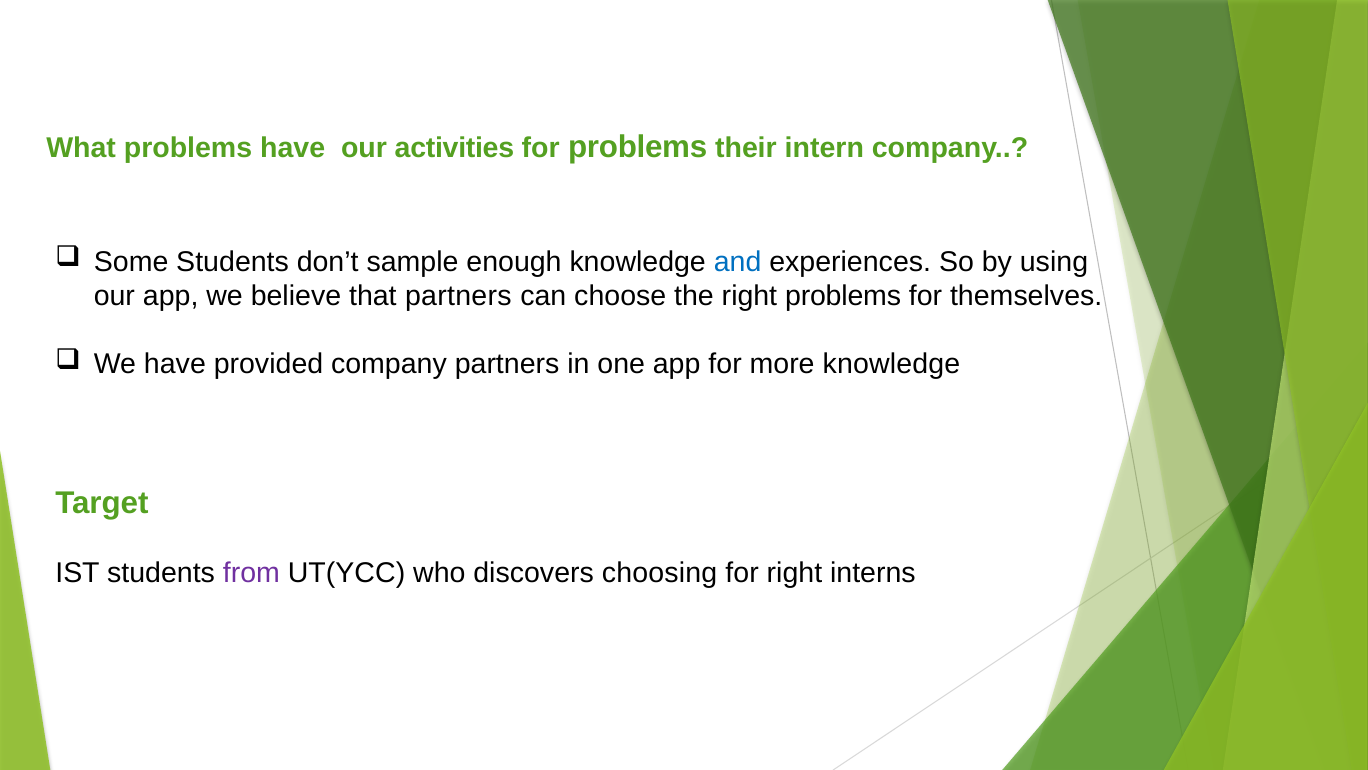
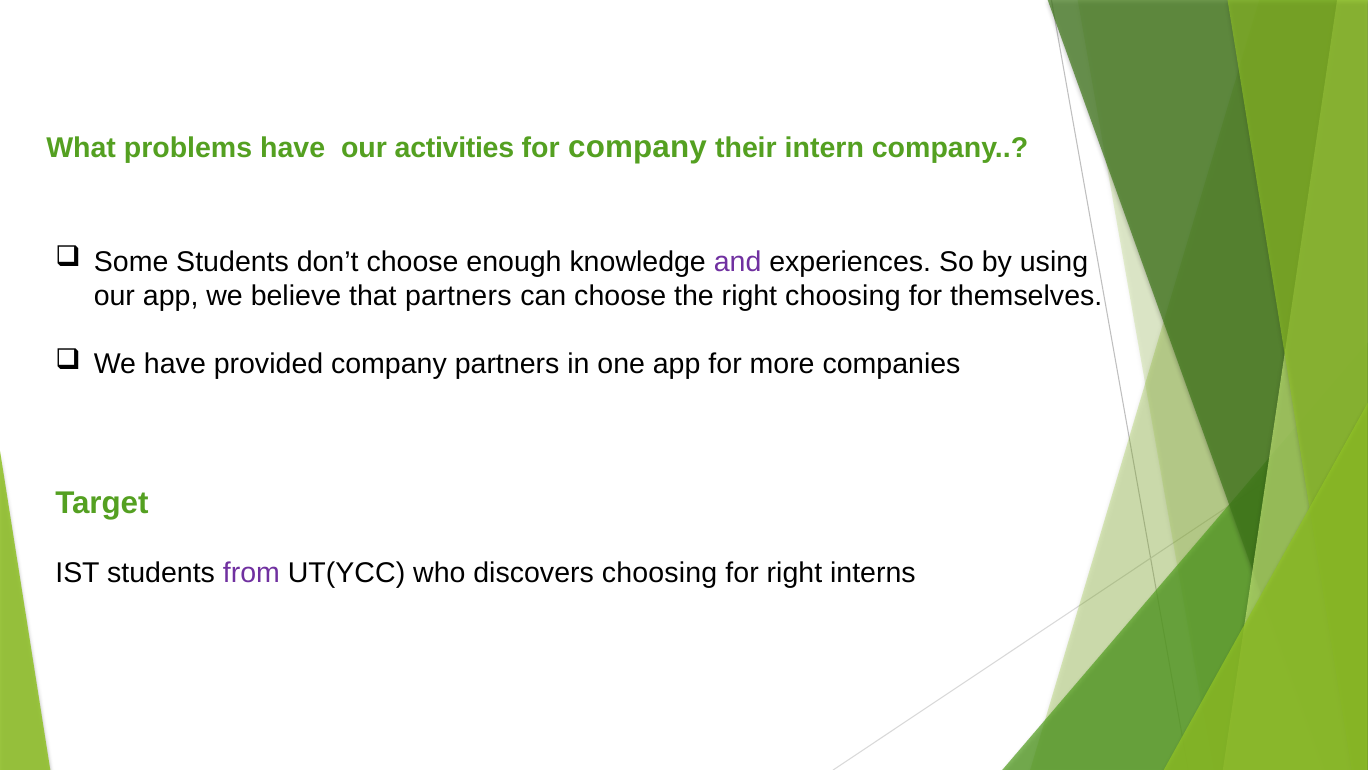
for problems: problems -> company
don’t sample: sample -> choose
and colour: blue -> purple
right problems: problems -> choosing
more knowledge: knowledge -> companies
